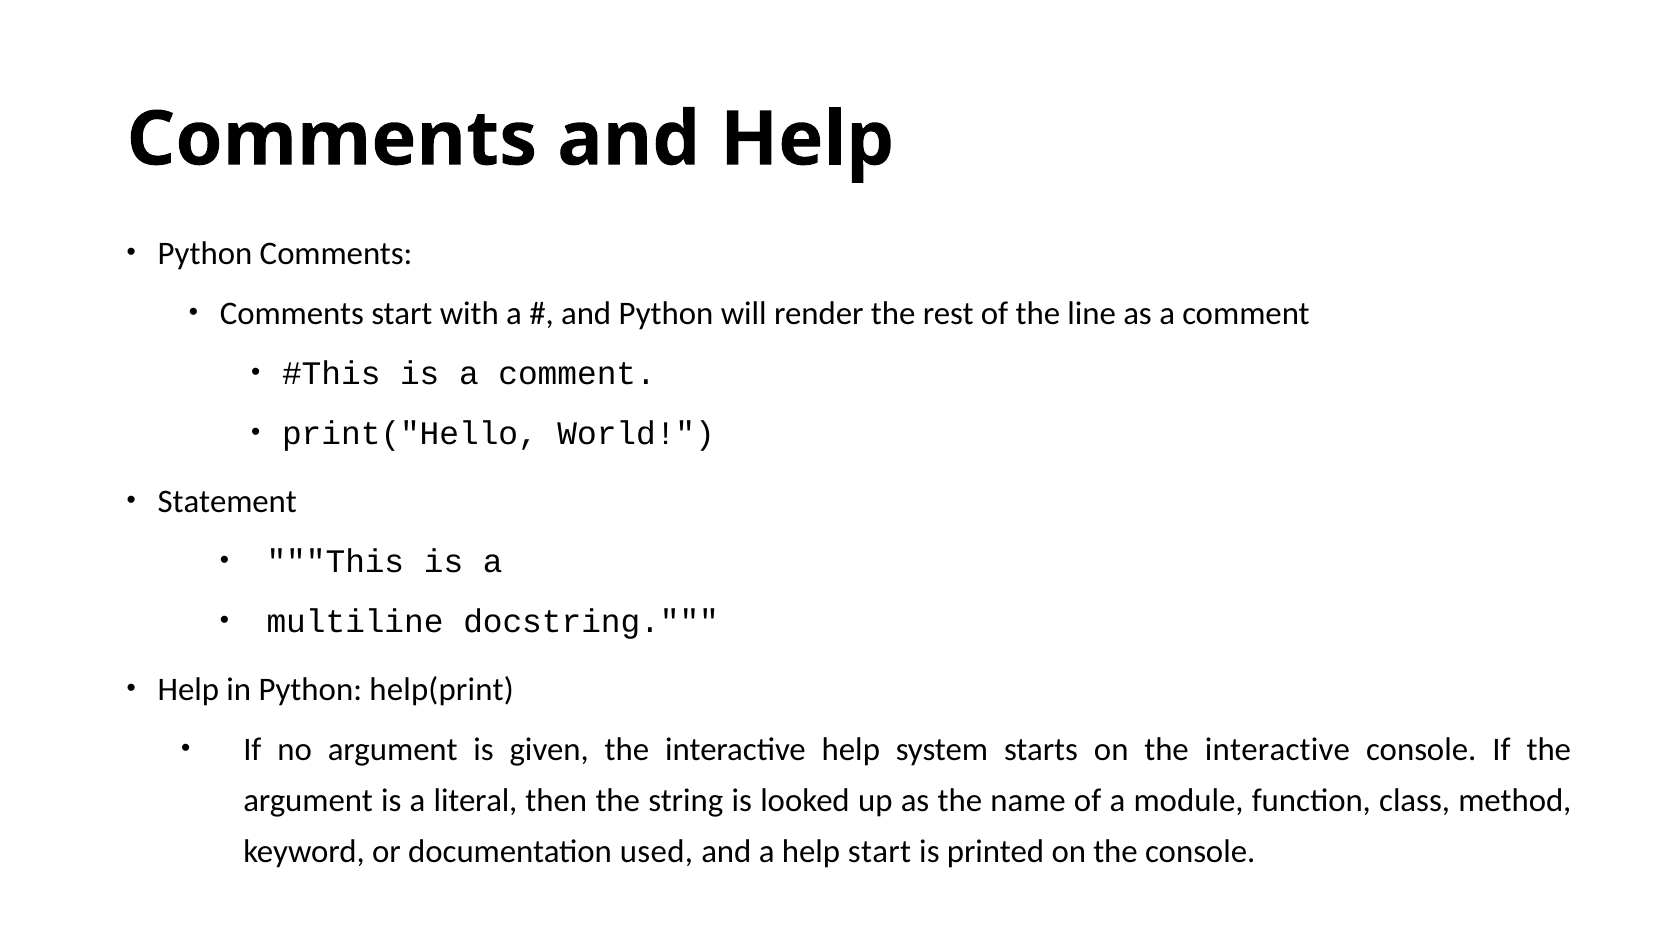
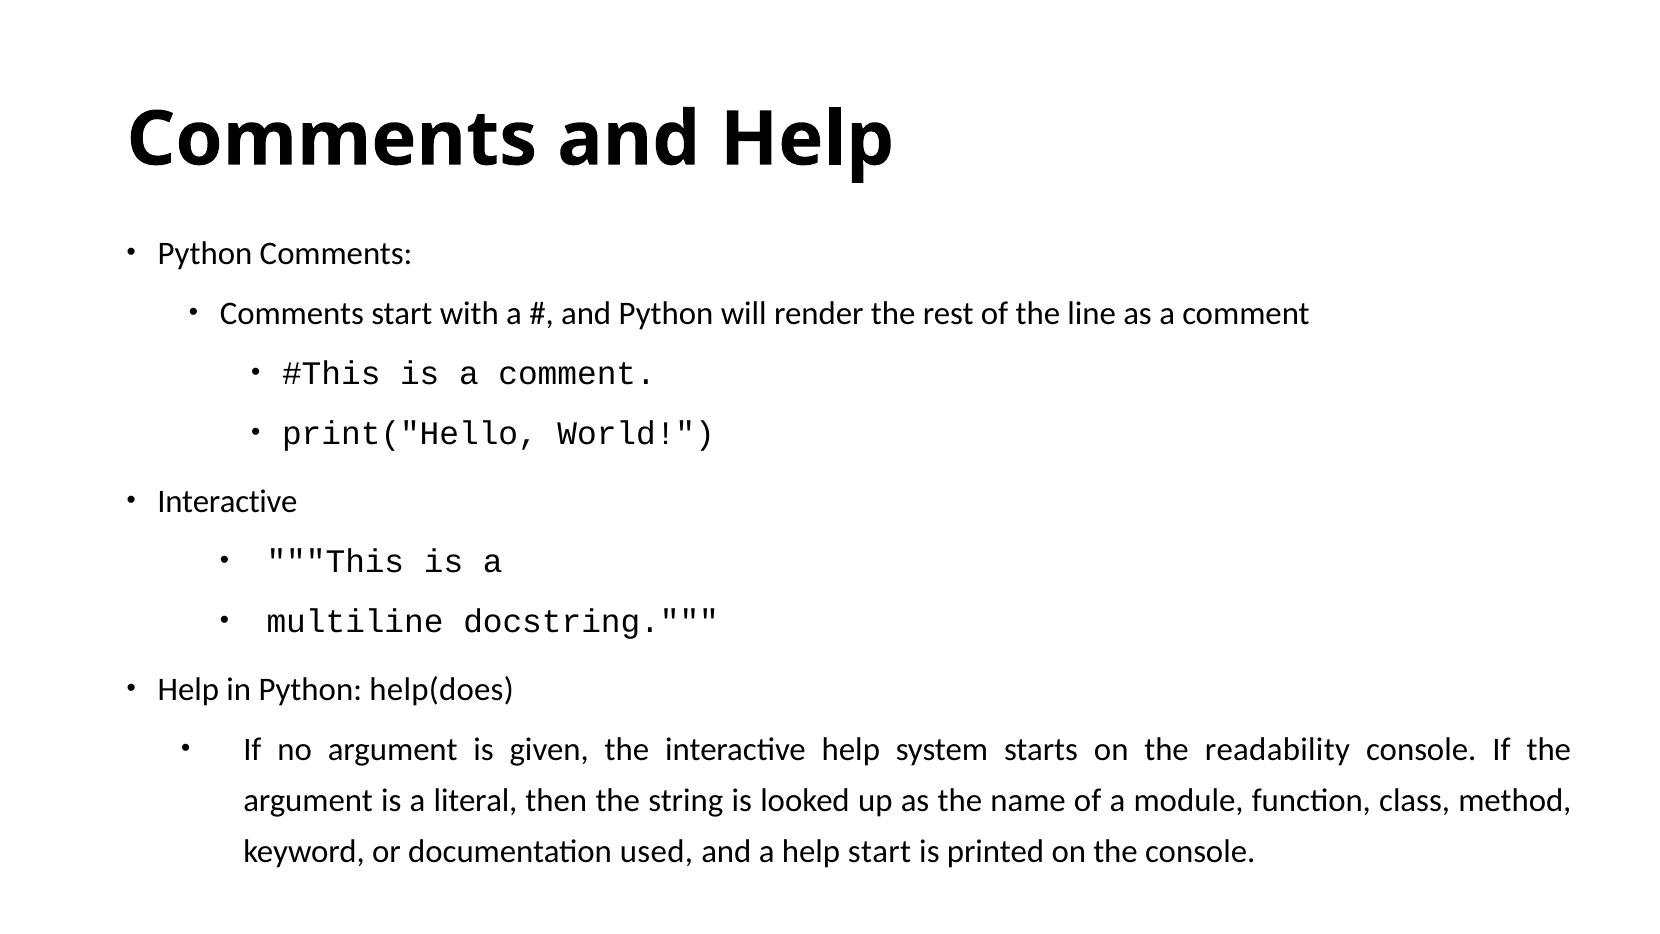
Statement at (227, 502): Statement -> Interactive
help(print: help(print -> help(does
on the interactive: interactive -> readability
